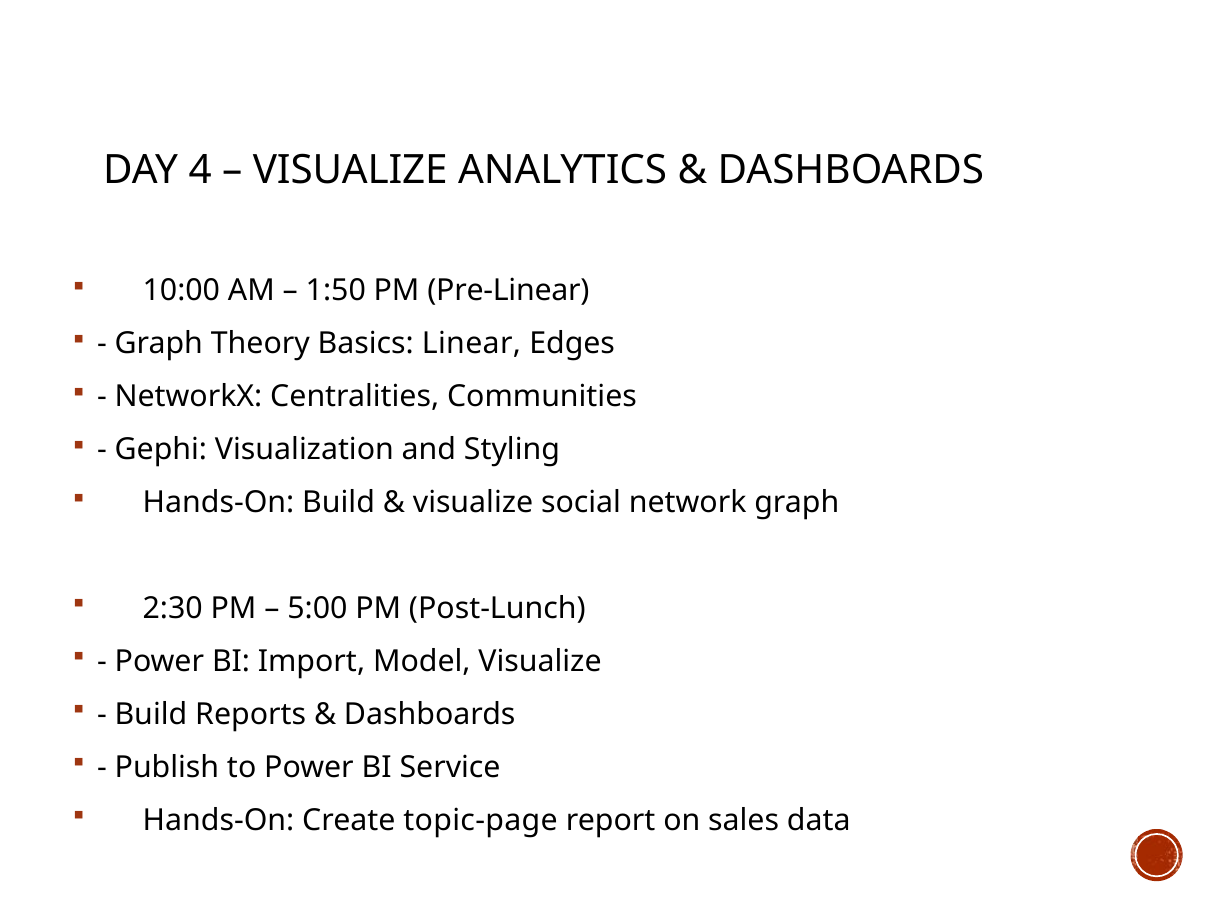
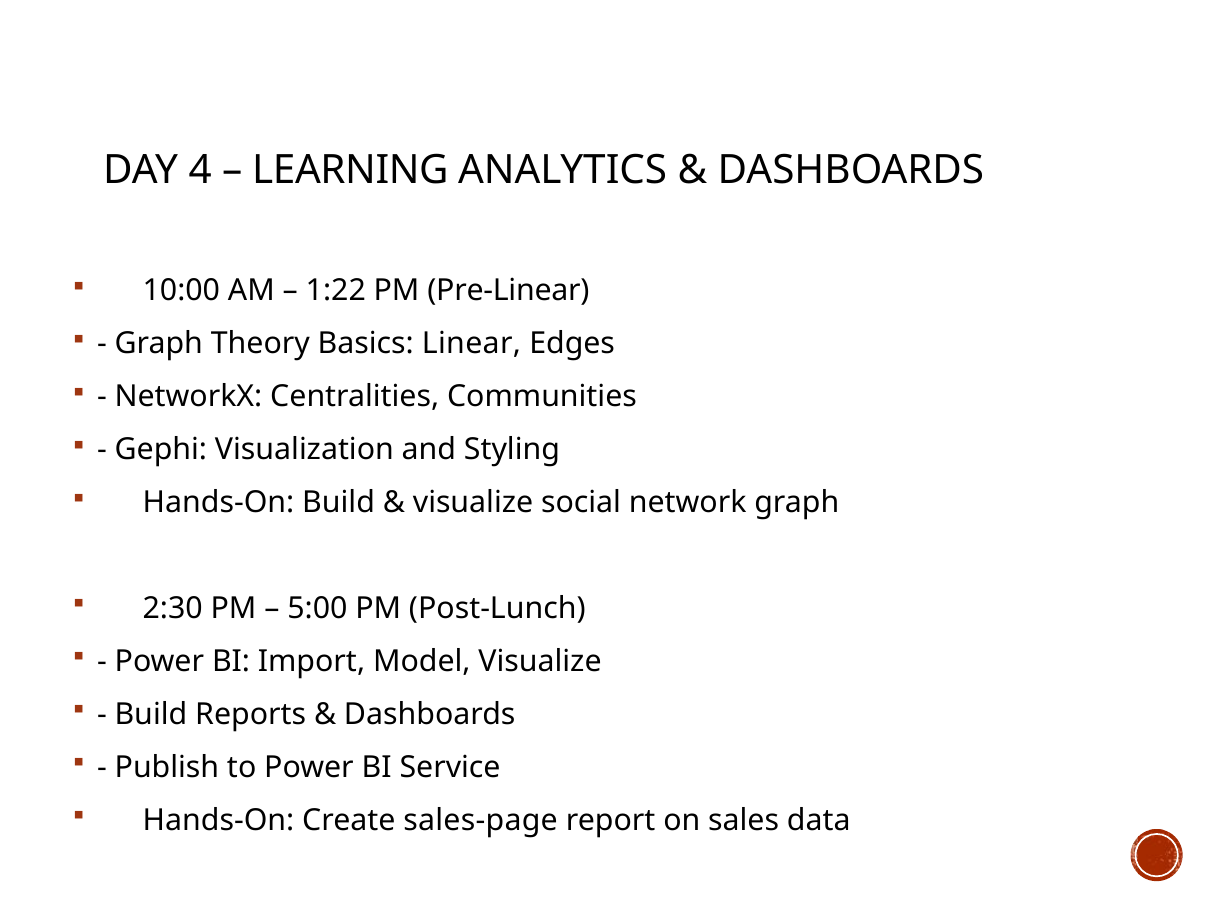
VISUALIZE at (350, 171): VISUALIZE -> LEARNING
1:50: 1:50 -> 1:22
topic-page: topic-page -> sales-page
